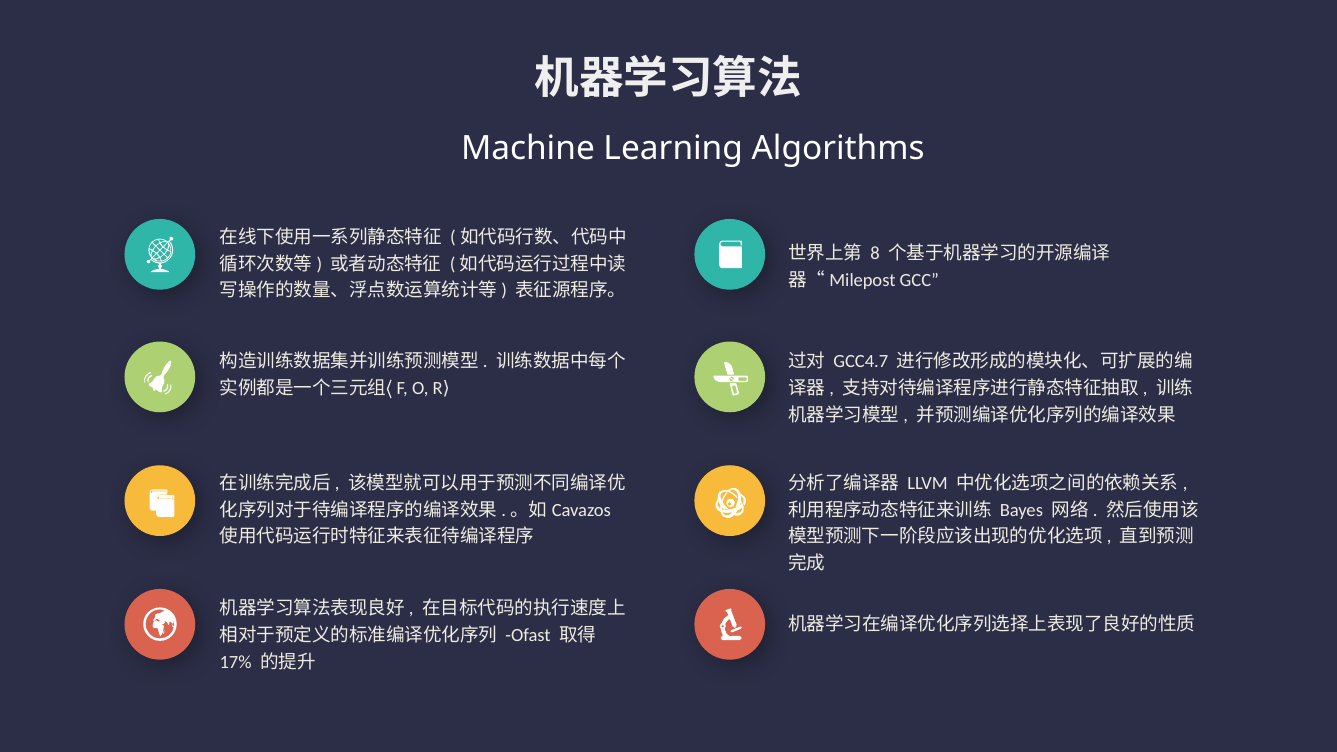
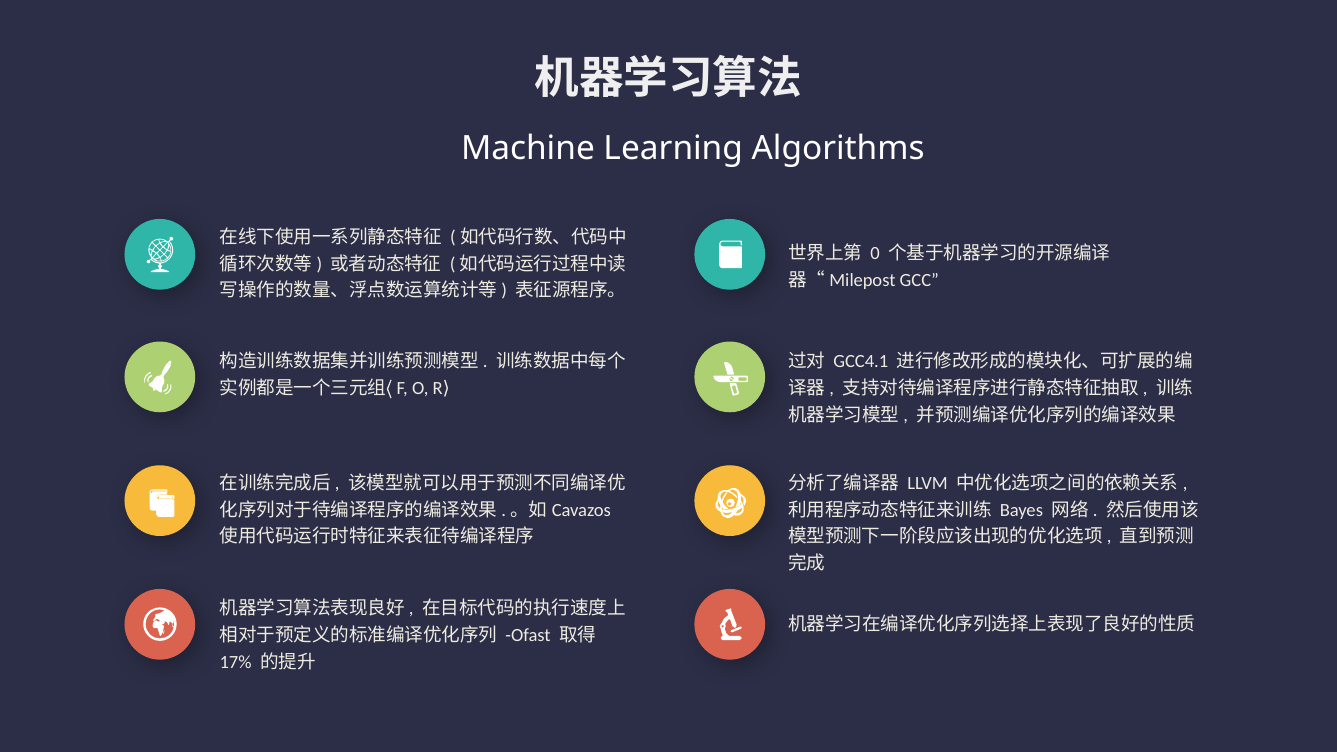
8: 8 -> 0
GCC4.7: GCC4.7 -> GCC4.1
